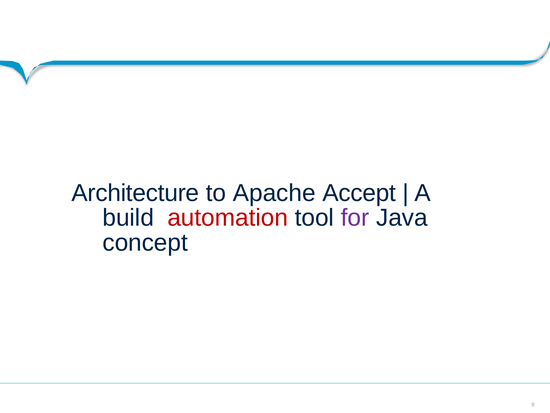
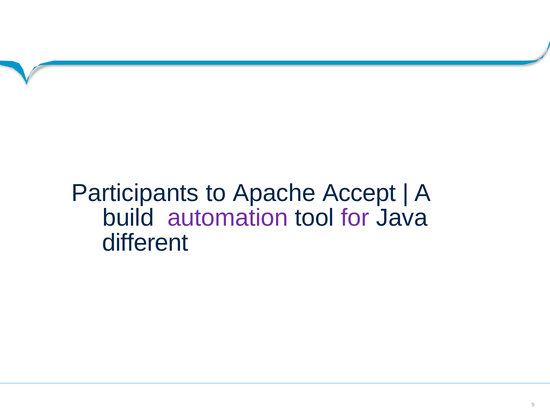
Architecture: Architecture -> Participants
automation colour: red -> purple
concept: concept -> different
